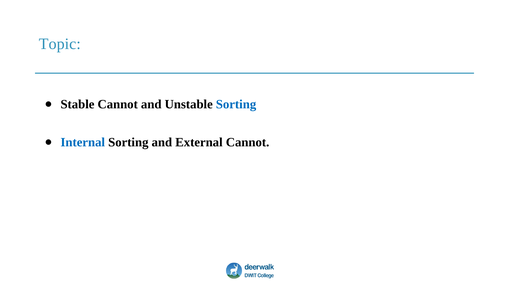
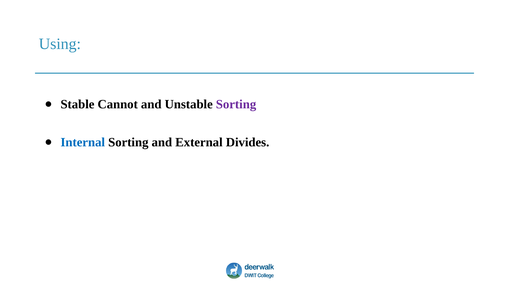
Topic: Topic -> Using
Sorting at (236, 104) colour: blue -> purple
External Cannot: Cannot -> Divides
